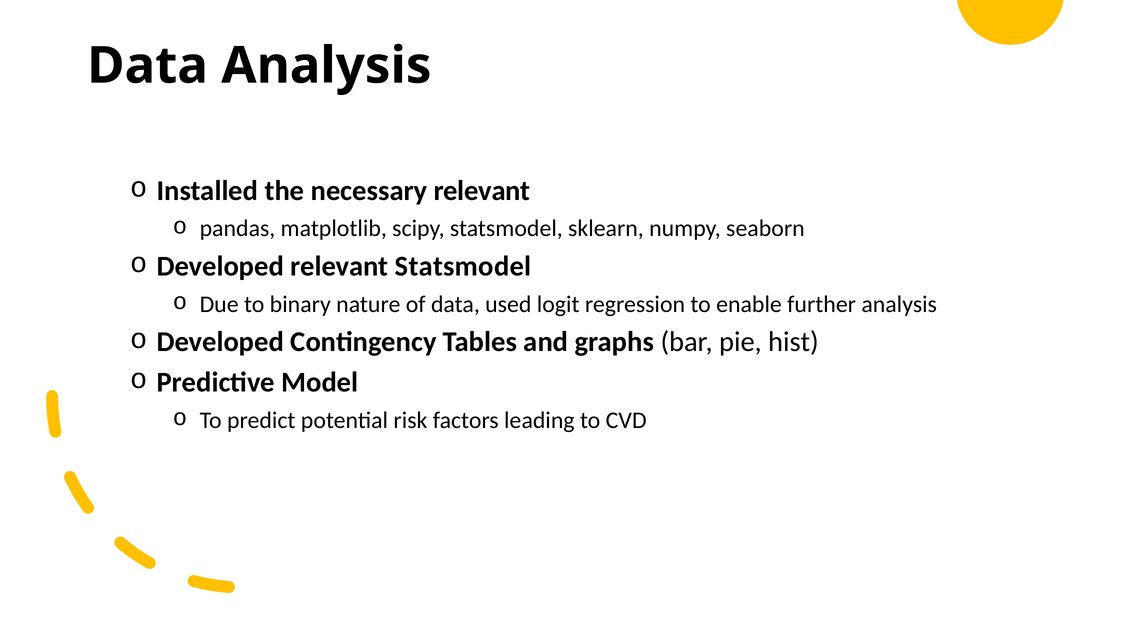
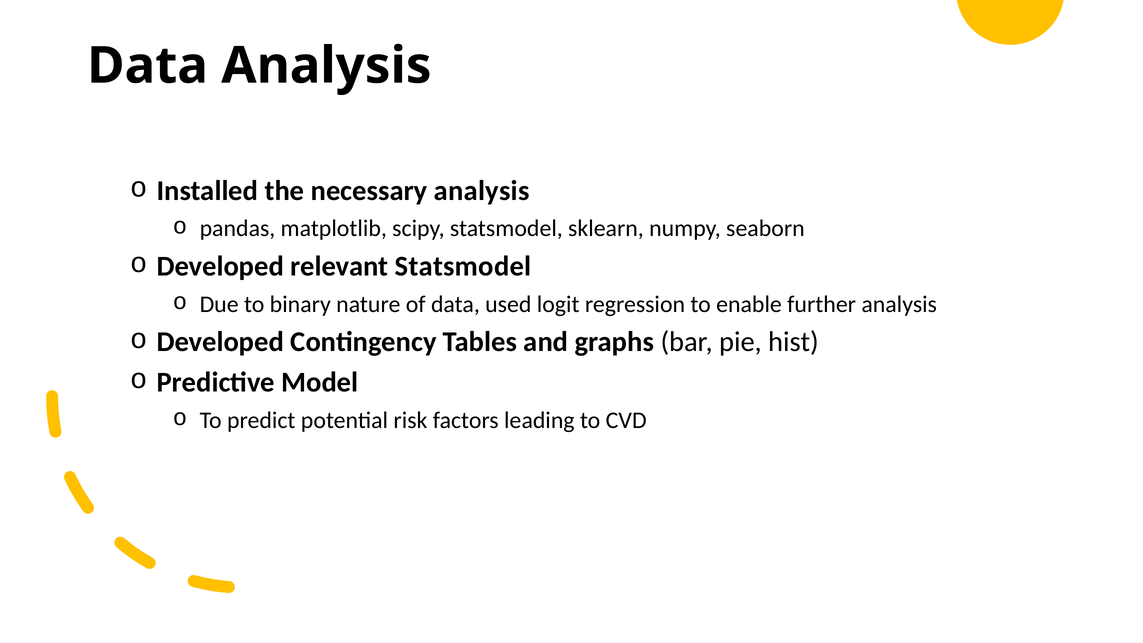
necessary relevant: relevant -> analysis
